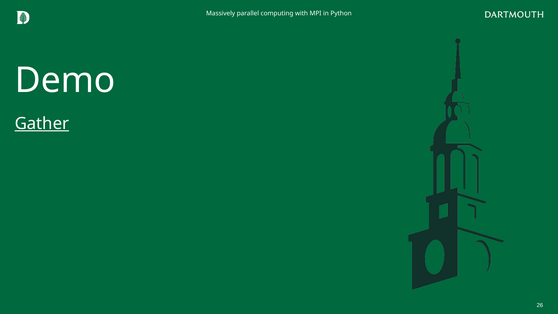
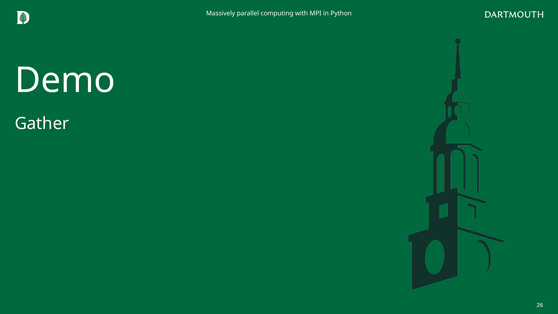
Gather underline: present -> none
